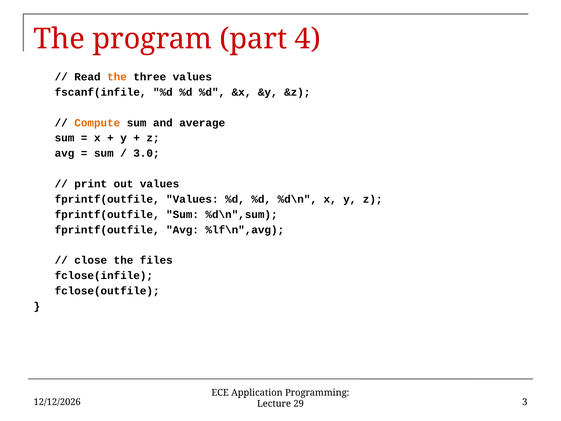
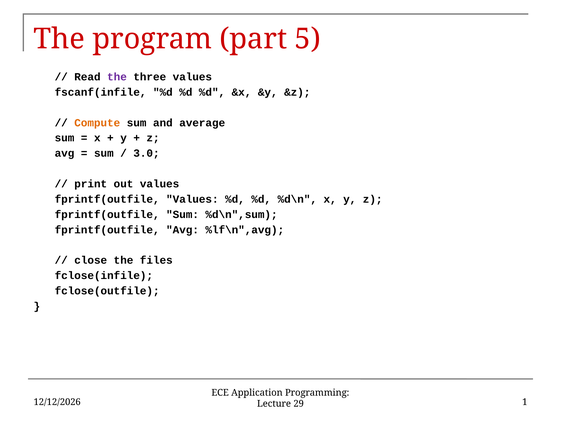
4: 4 -> 5
the at (117, 77) colour: orange -> purple
3: 3 -> 1
